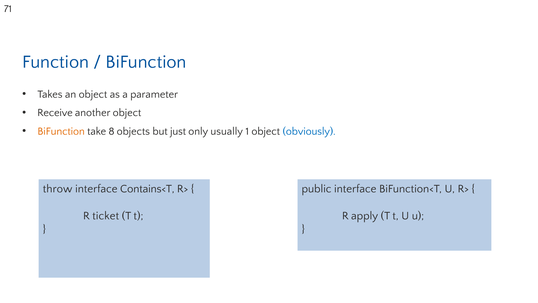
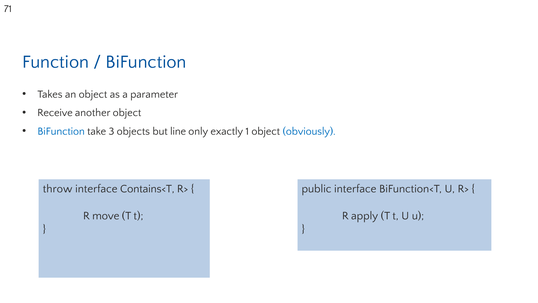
BiFunction at (61, 131) colour: orange -> blue
8: 8 -> 3
just: just -> line
usually: usually -> exactly
ticket: ticket -> move
